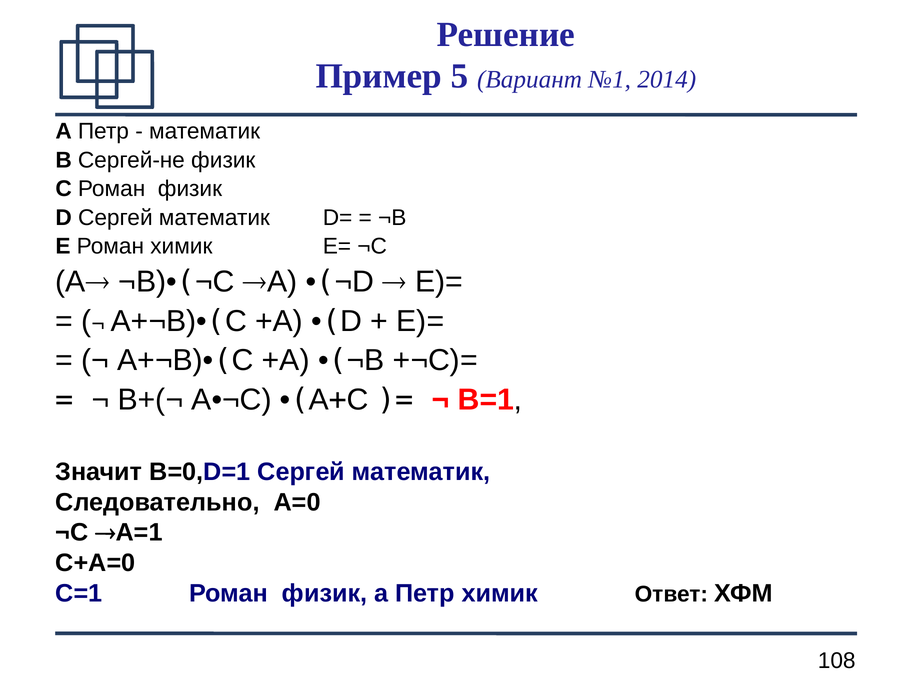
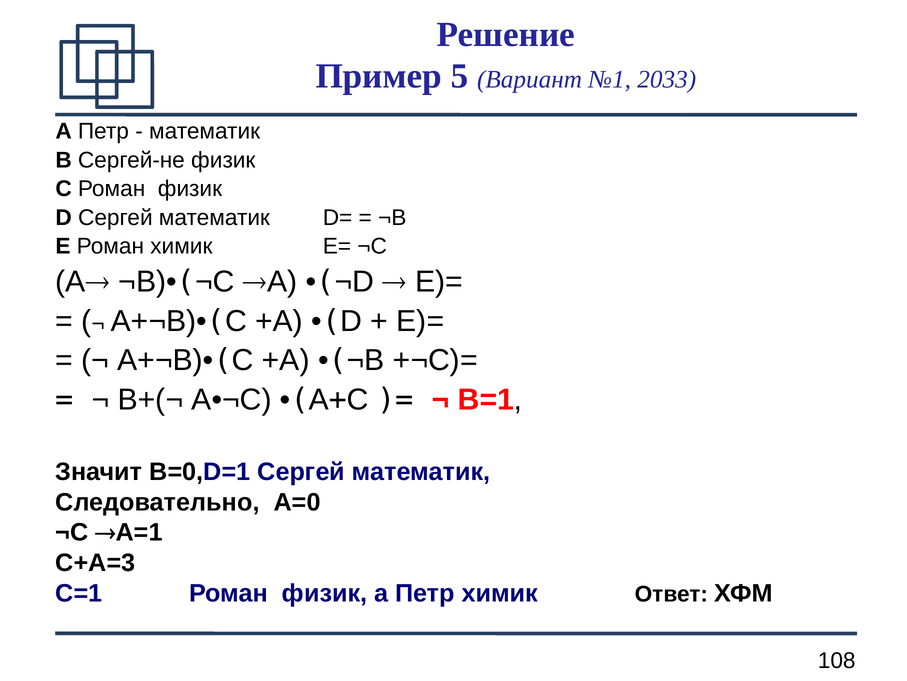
2014: 2014 -> 2033
C+A=0: C+A=0 -> C+A=3
